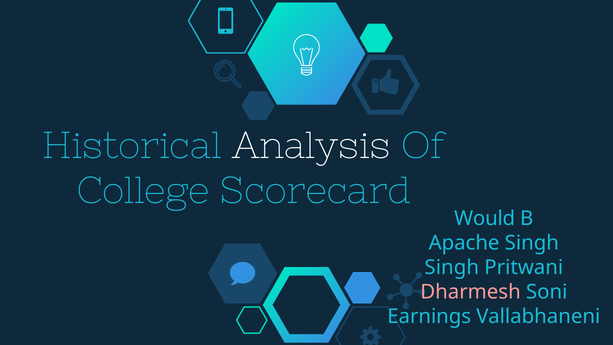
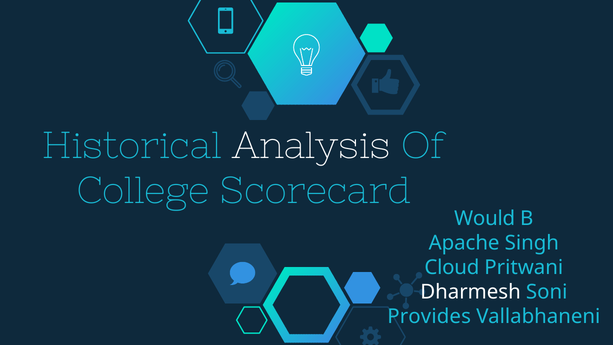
Singh at (452, 268): Singh -> Cloud
Dharmesh colour: pink -> white
Earnings: Earnings -> Provides
